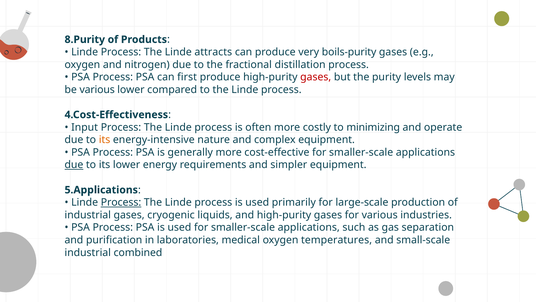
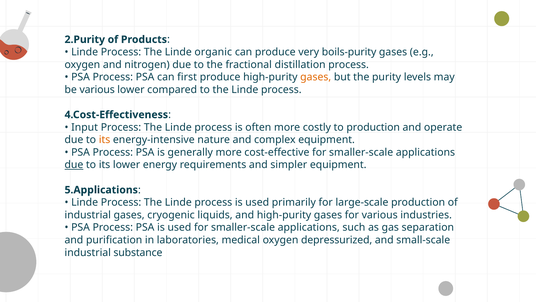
8.Purity: 8.Purity -> 2.Purity
attracts: attracts -> organic
gases at (316, 77) colour: red -> orange
to minimizing: minimizing -> production
Process at (121, 202) underline: present -> none
temperatures: temperatures -> depressurized
combined: combined -> substance
